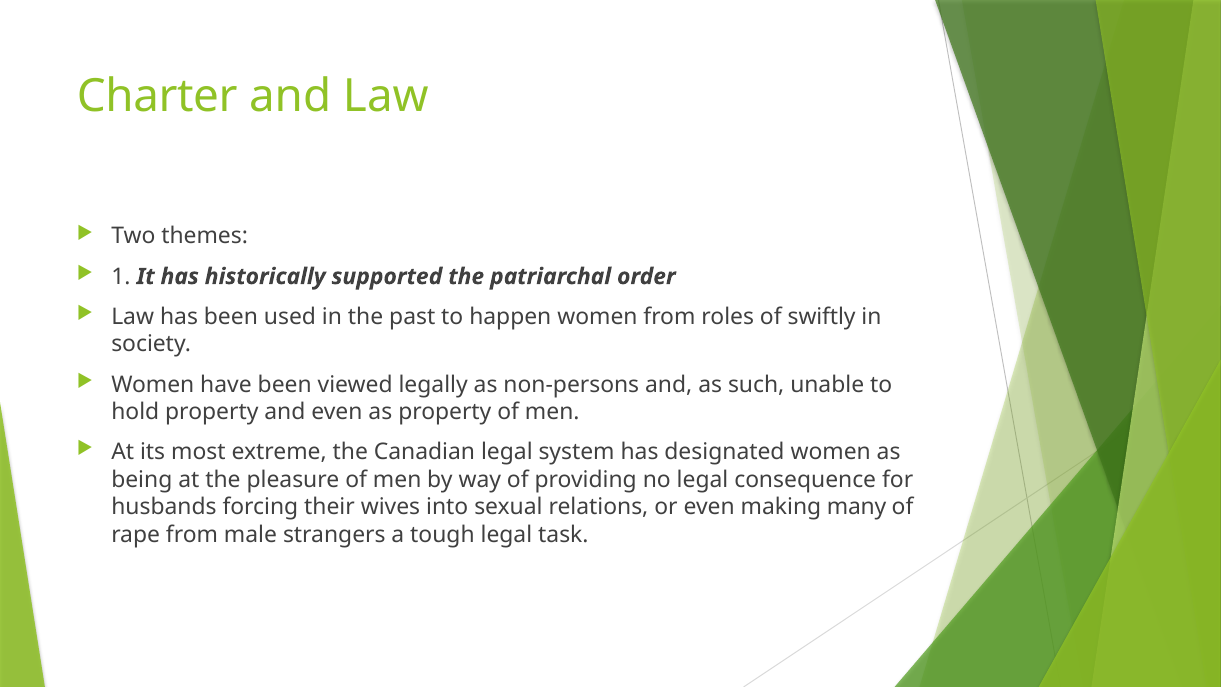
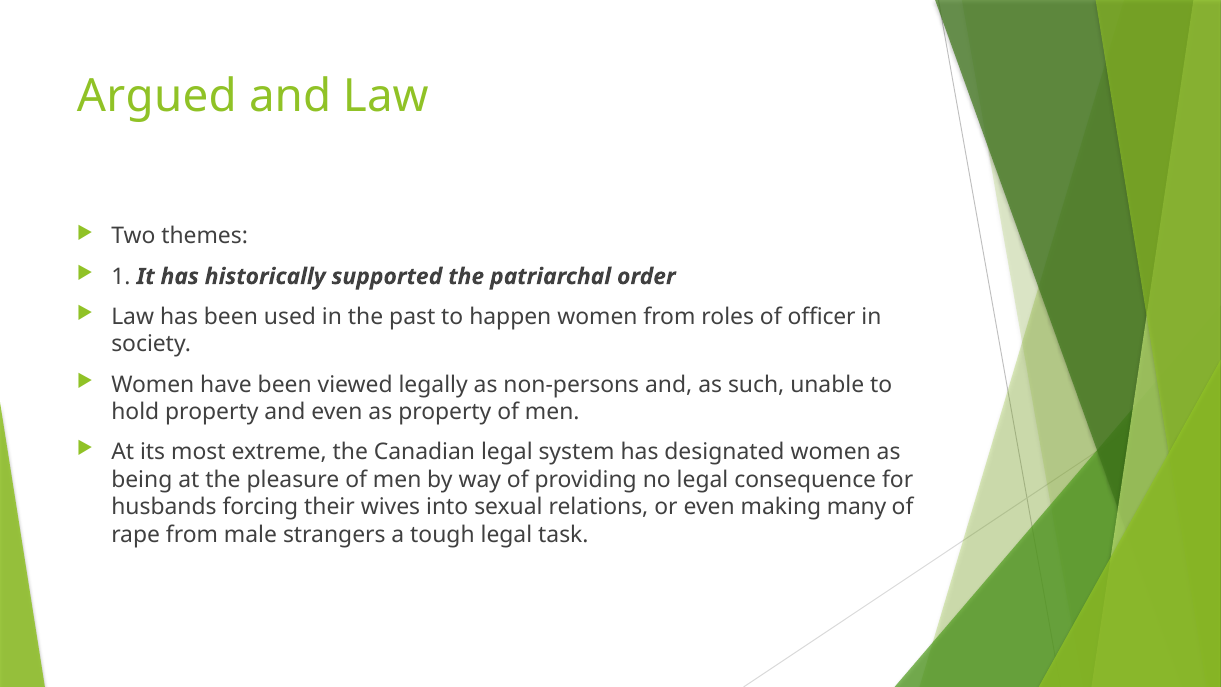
Charter: Charter -> Argued
swiftly: swiftly -> officer
